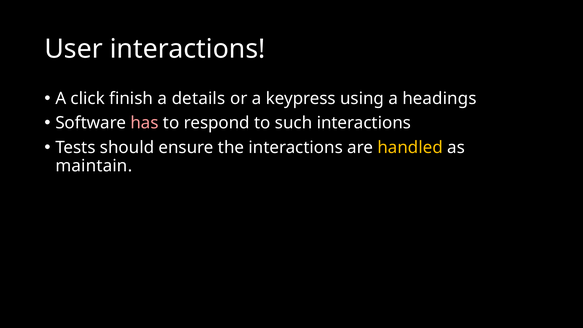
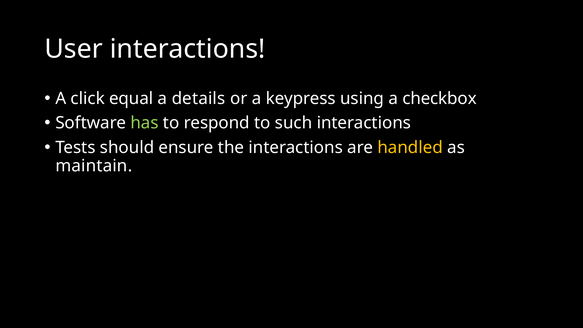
finish: finish -> equal
headings: headings -> checkbox
has colour: pink -> light green
